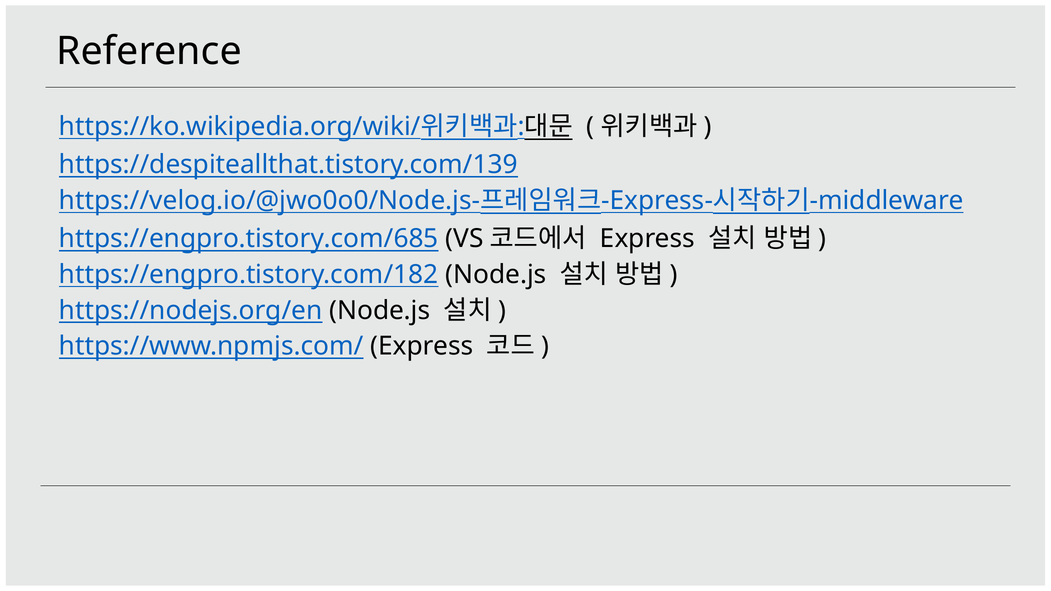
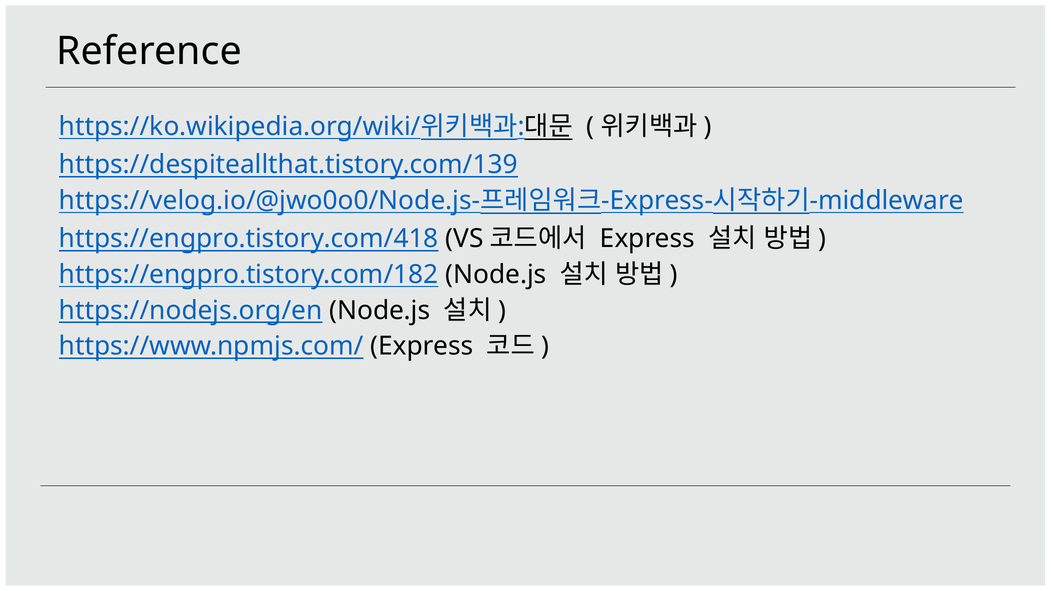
https://engpro.tistory.com/685: https://engpro.tistory.com/685 -> https://engpro.tistory.com/418
